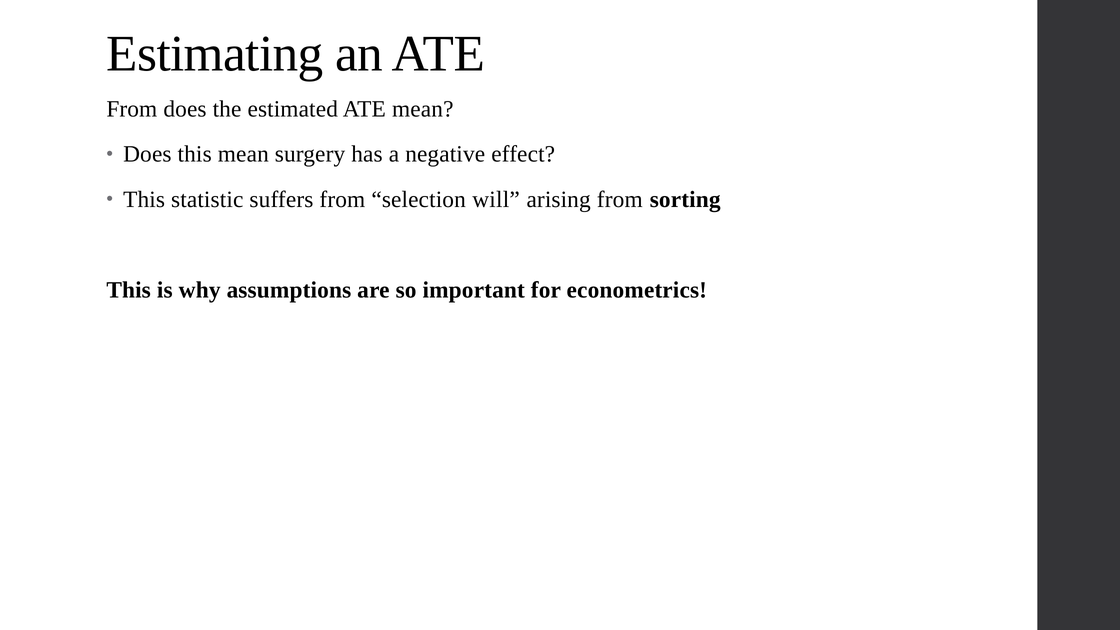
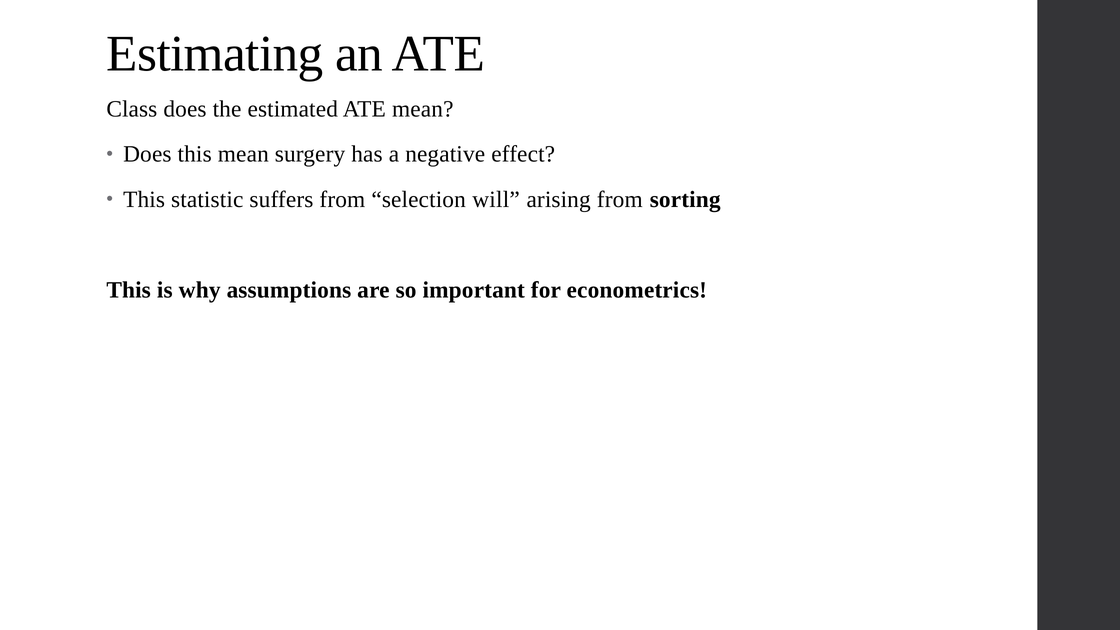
From at (132, 109): From -> Class
